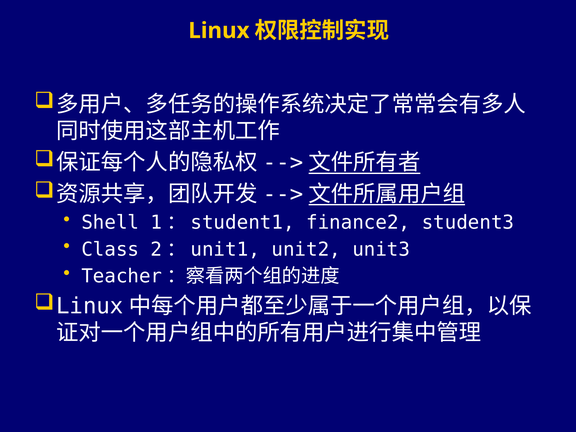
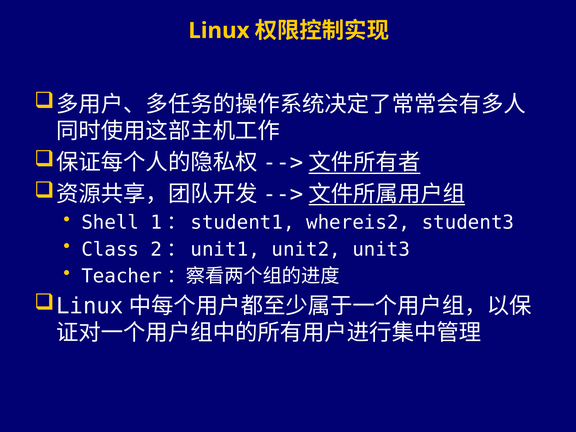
finance2: finance2 -> whereis2
